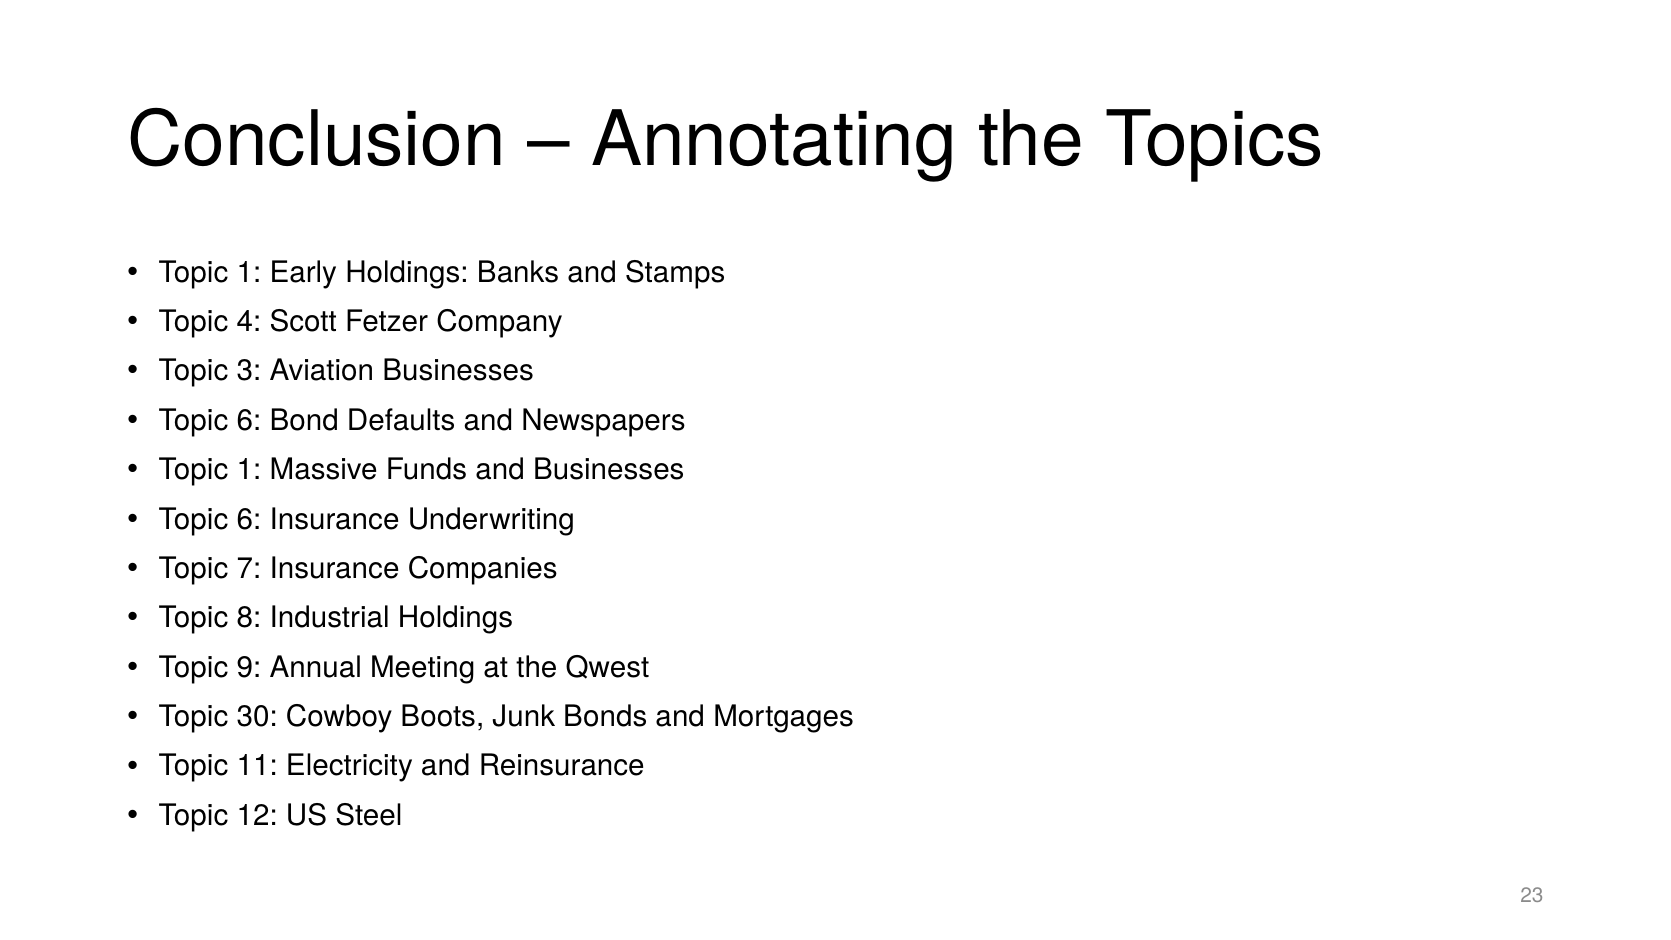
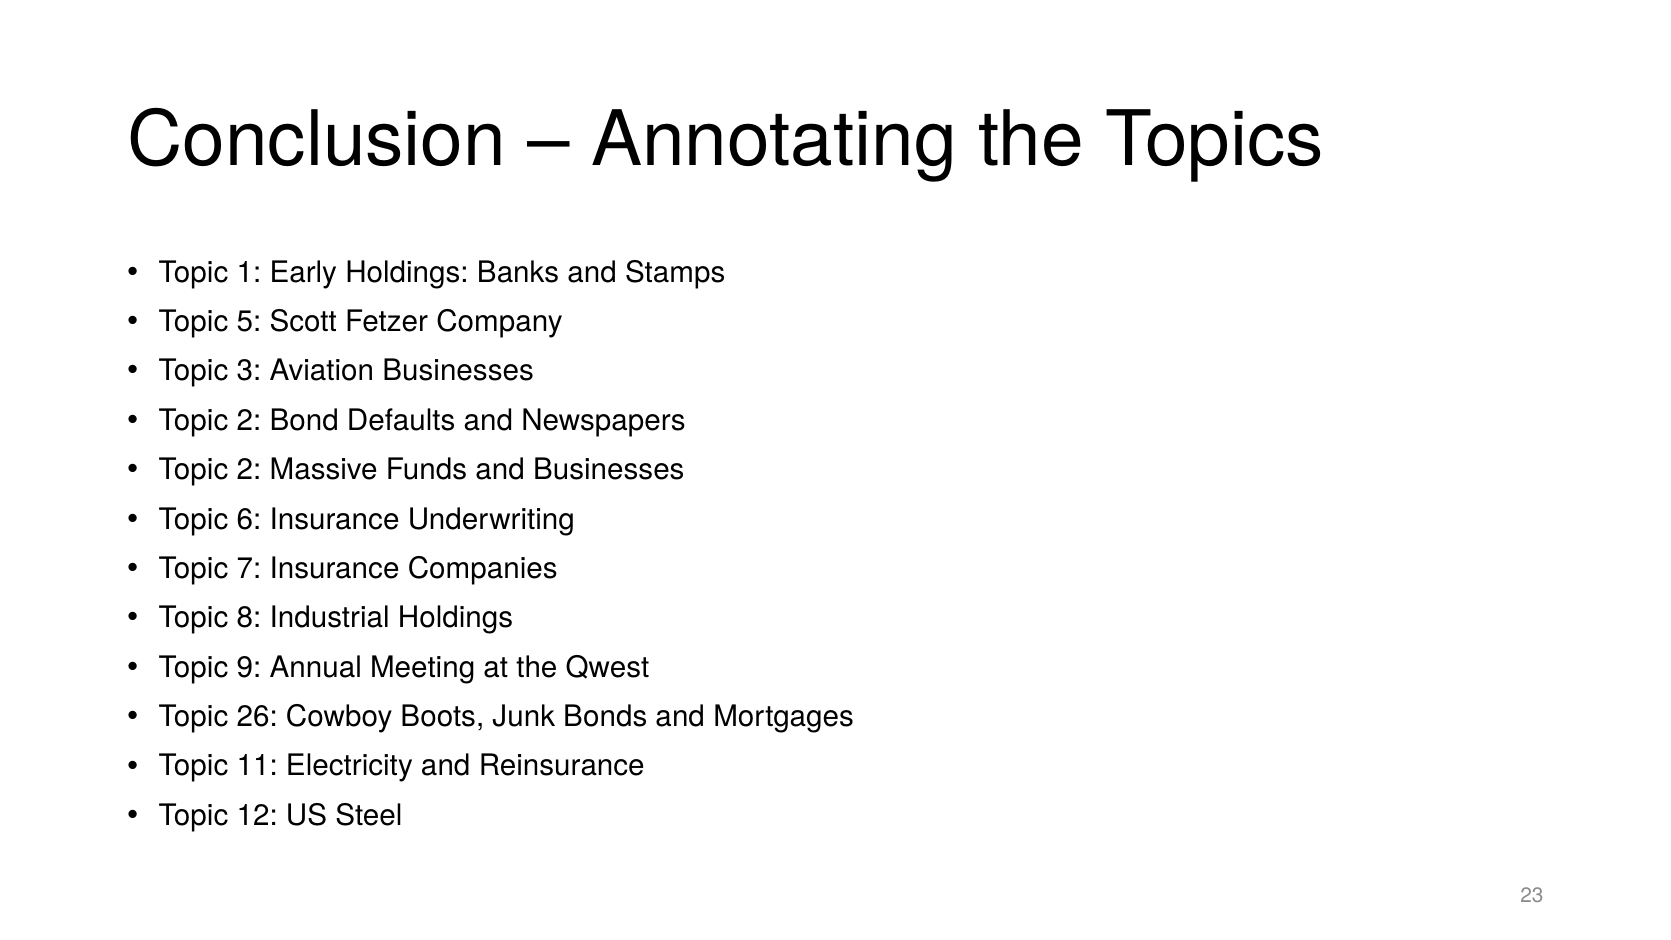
4: 4 -> 5
6 at (249, 420): 6 -> 2
1 at (249, 470): 1 -> 2
30: 30 -> 26
